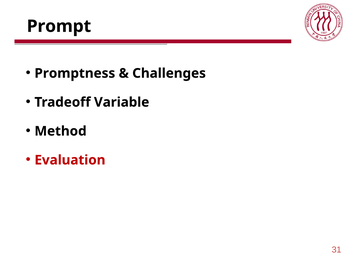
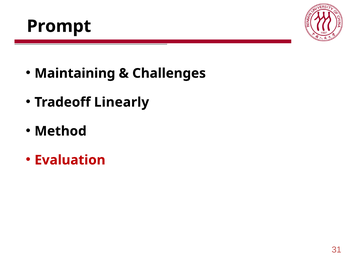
Promptness: Promptness -> Maintaining
Variable: Variable -> Linearly
